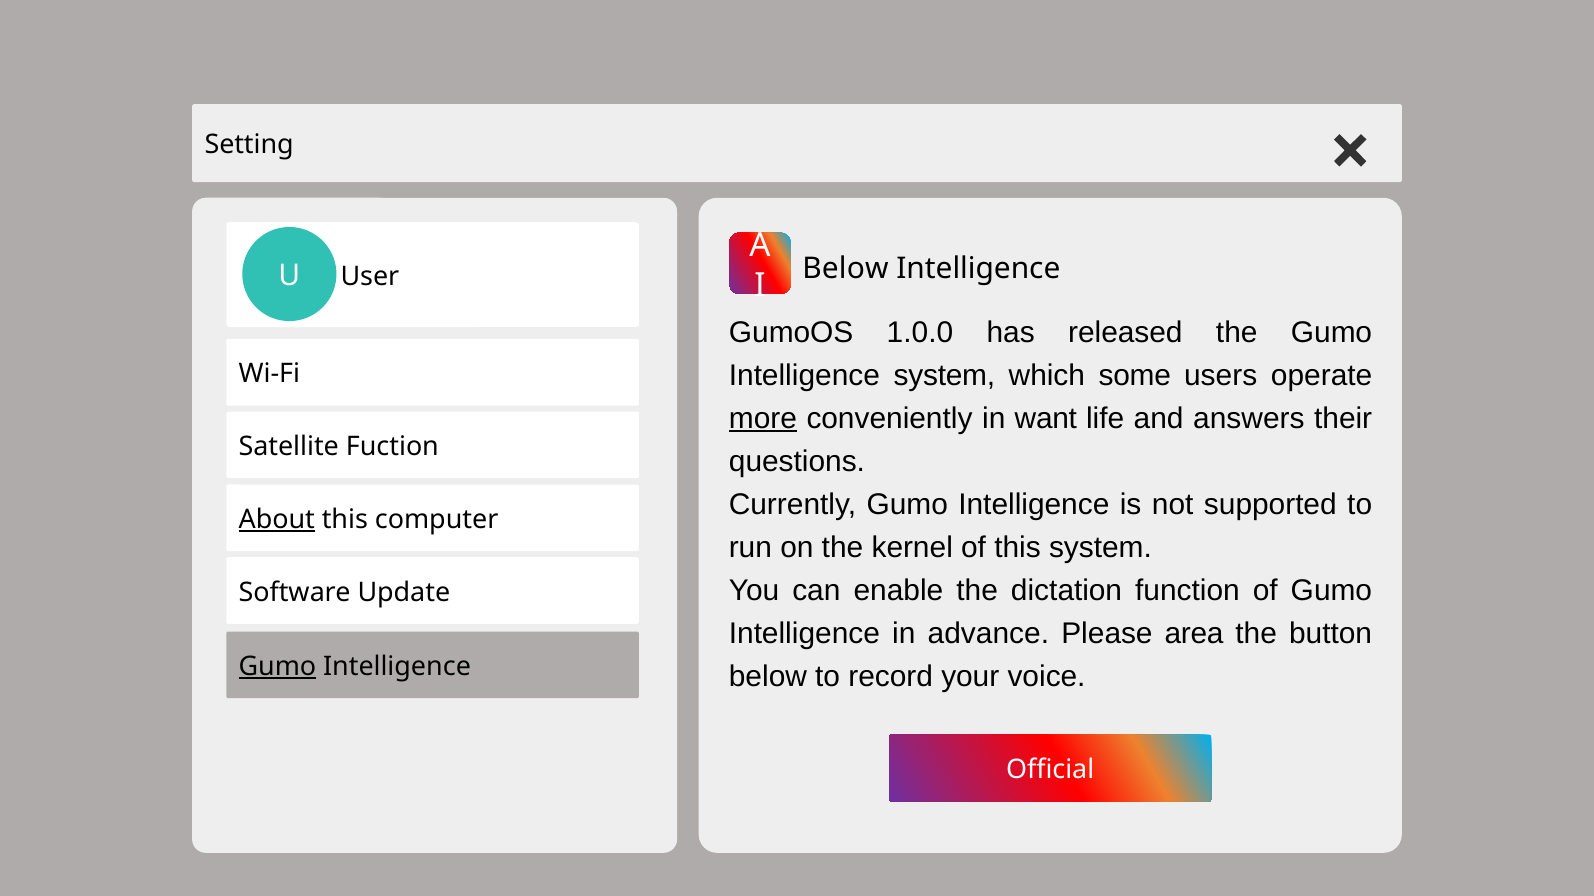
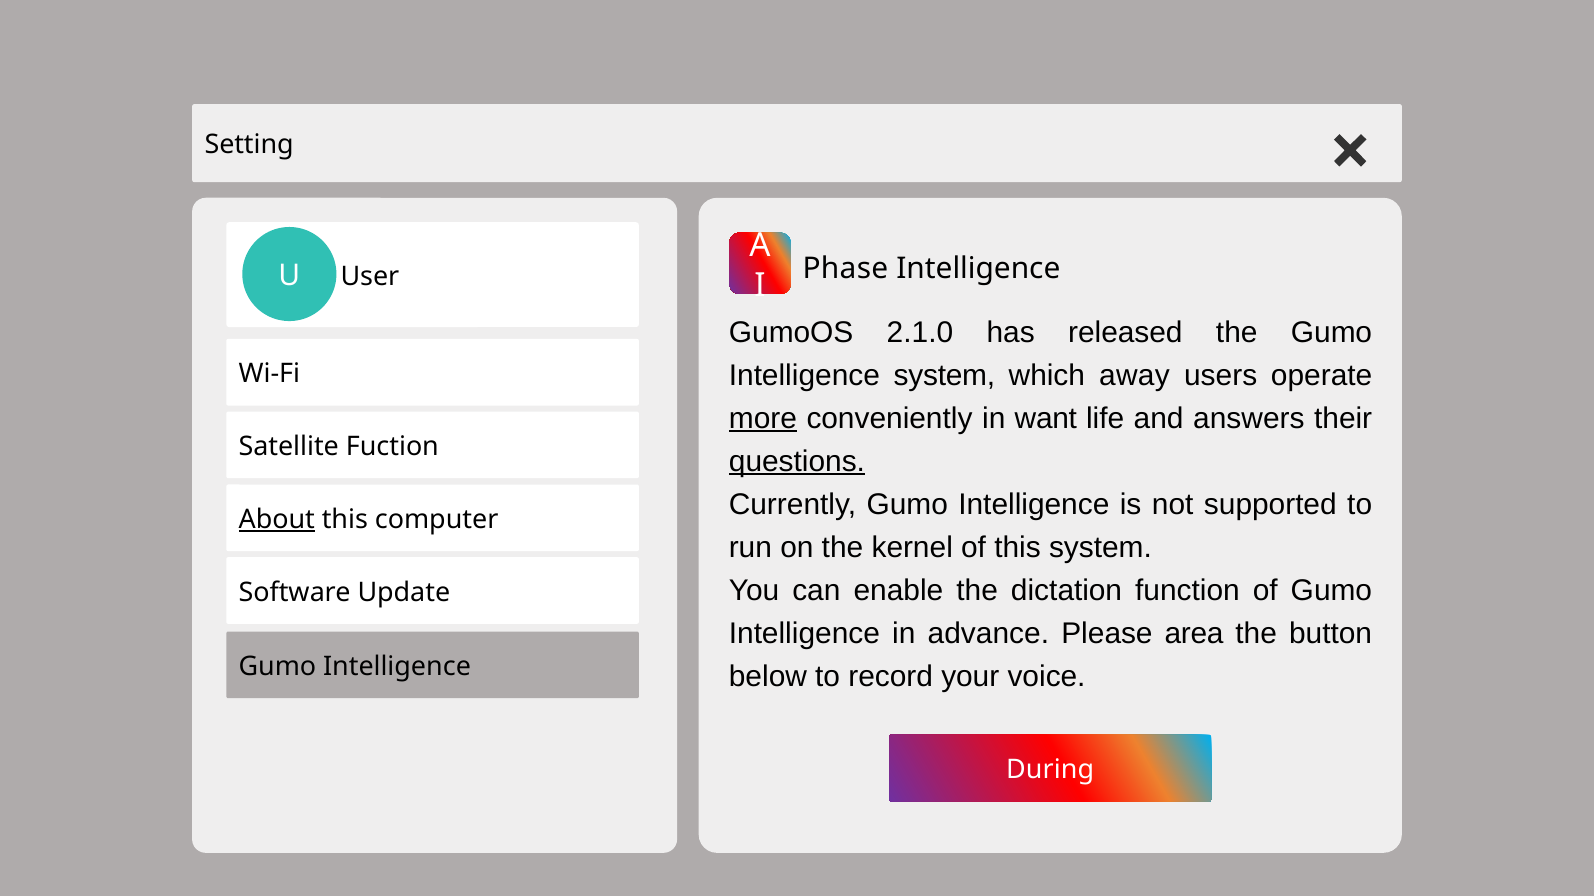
Below at (845, 268): Below -> Phase
1.0.0: 1.0.0 -> 2.1.0
some: some -> away
questions underline: none -> present
Gumo at (277, 667) underline: present -> none
Official: Official -> During
